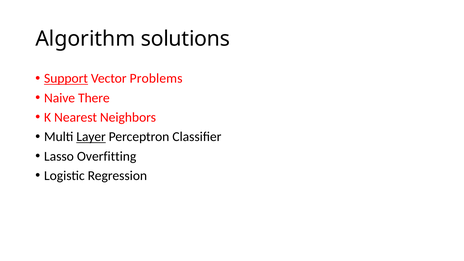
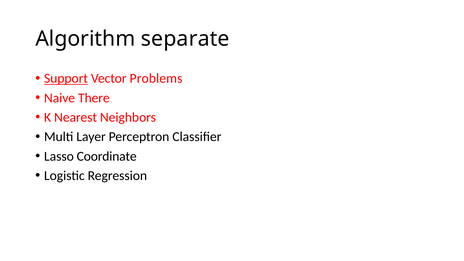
solutions: solutions -> separate
Layer underline: present -> none
Overfitting: Overfitting -> Coordinate
